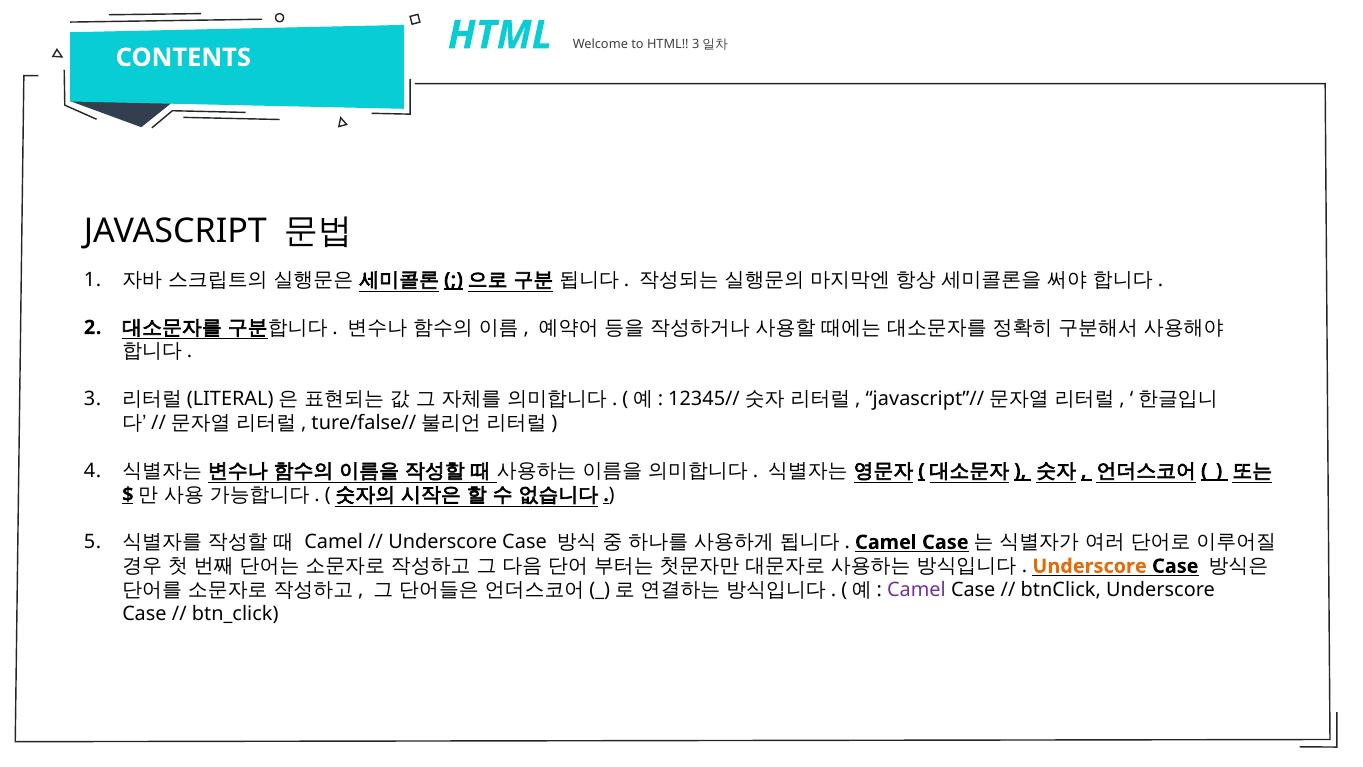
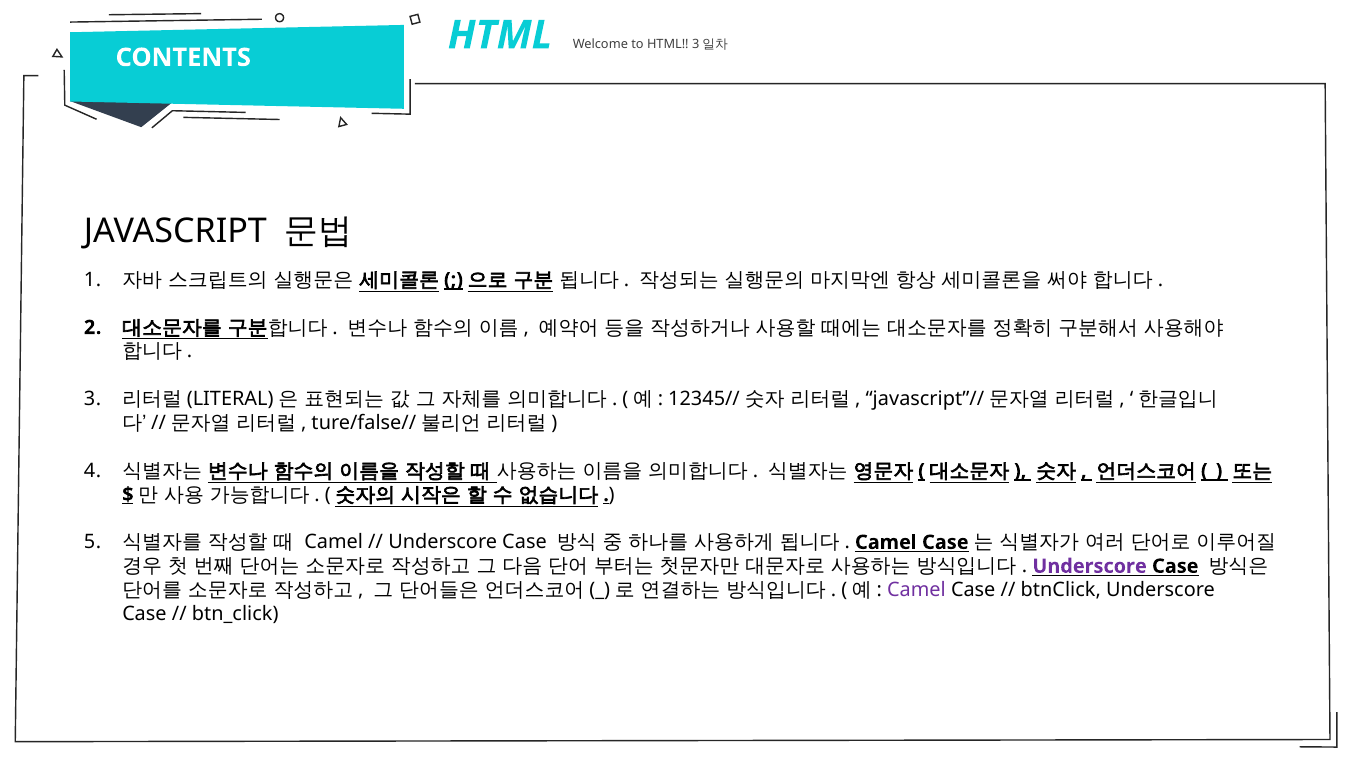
Underscore at (1090, 566) colour: orange -> purple
